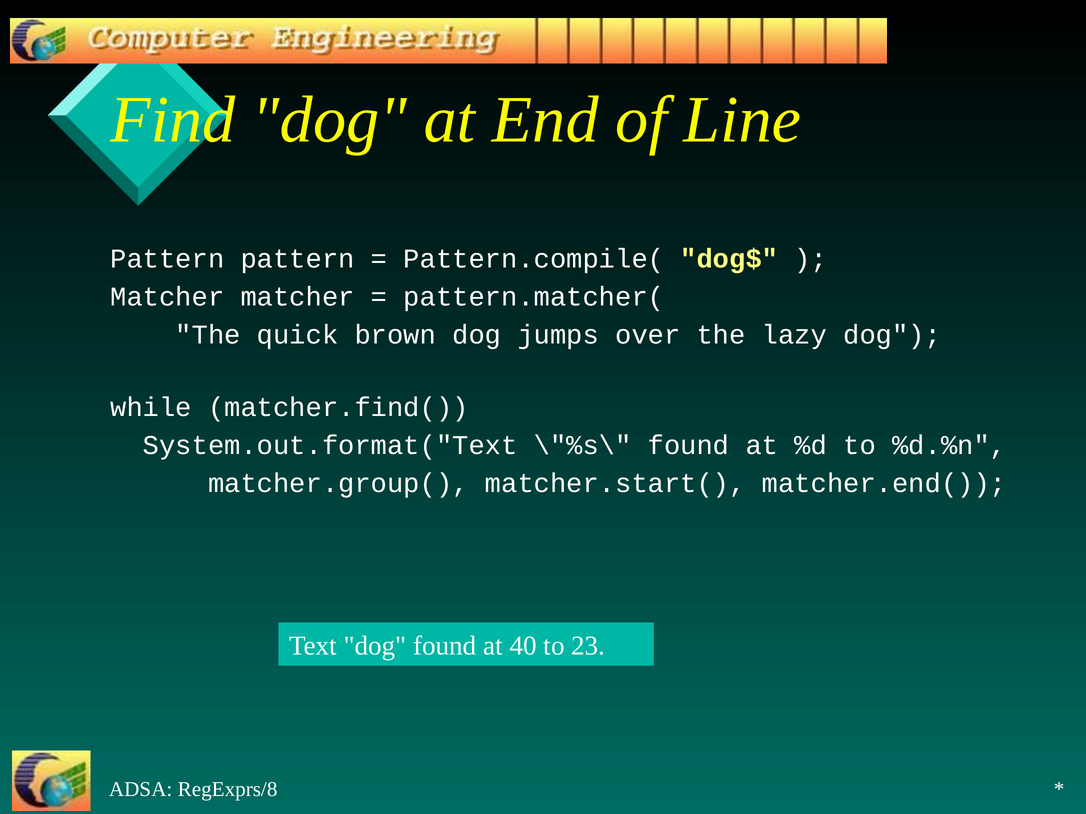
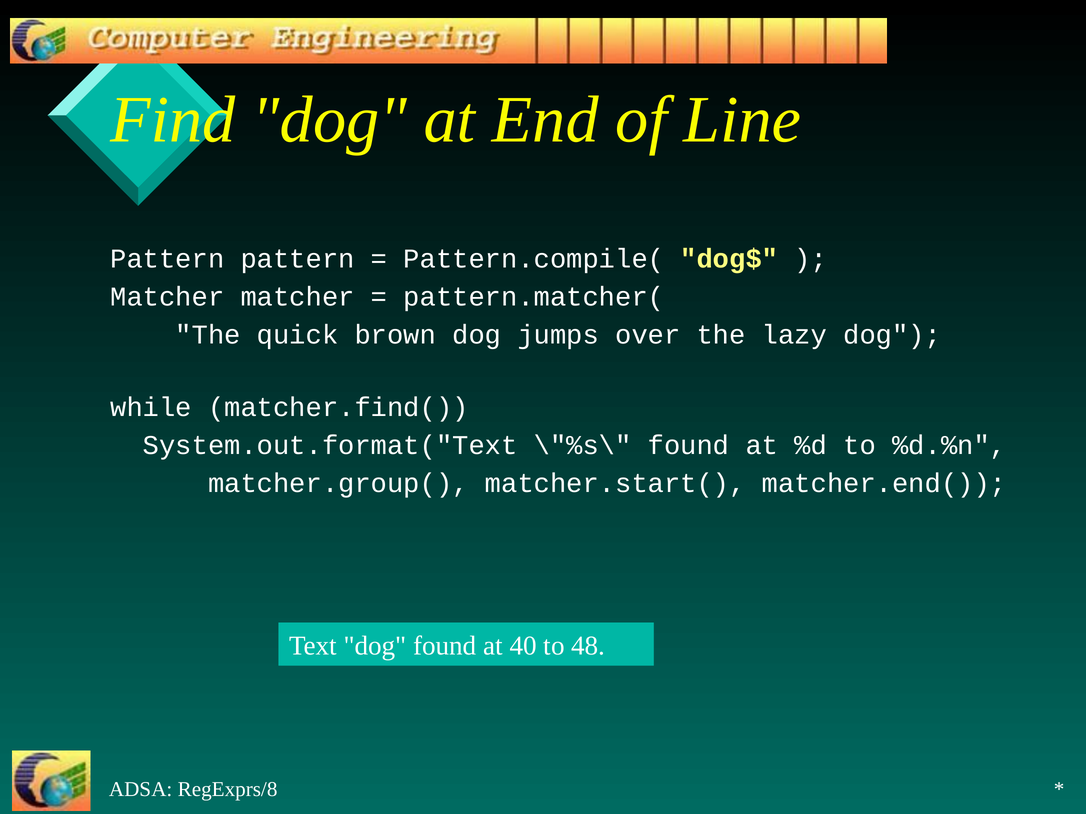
23: 23 -> 48
